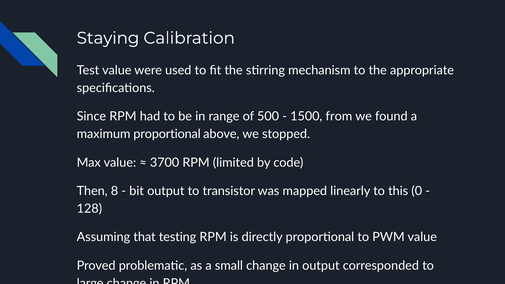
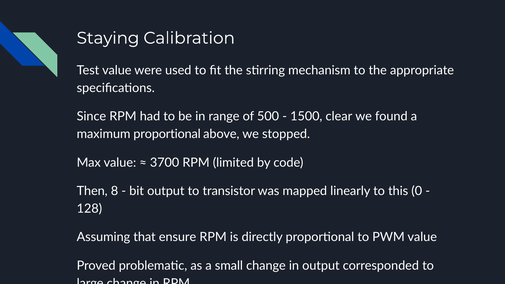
from: from -> clear
testing: testing -> ensure
